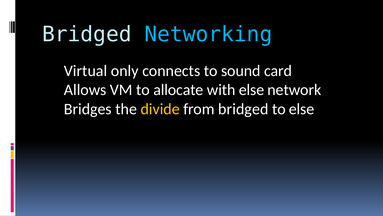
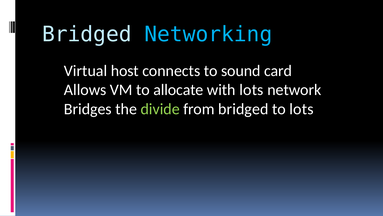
only: only -> host
with else: else -> lots
divide colour: yellow -> light green
to else: else -> lots
